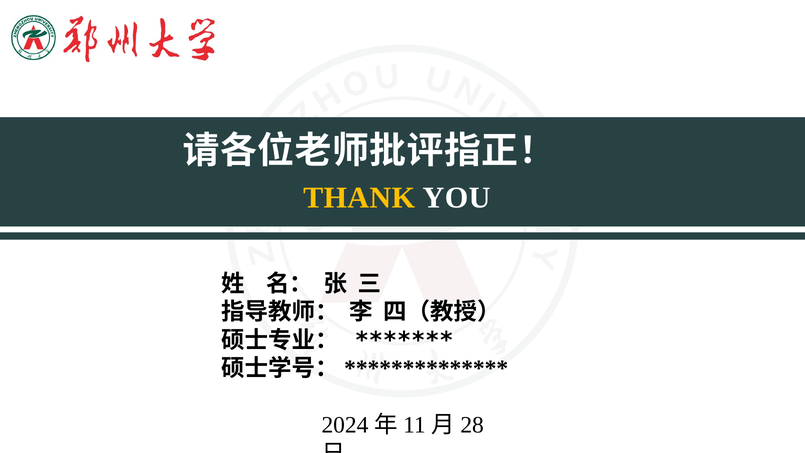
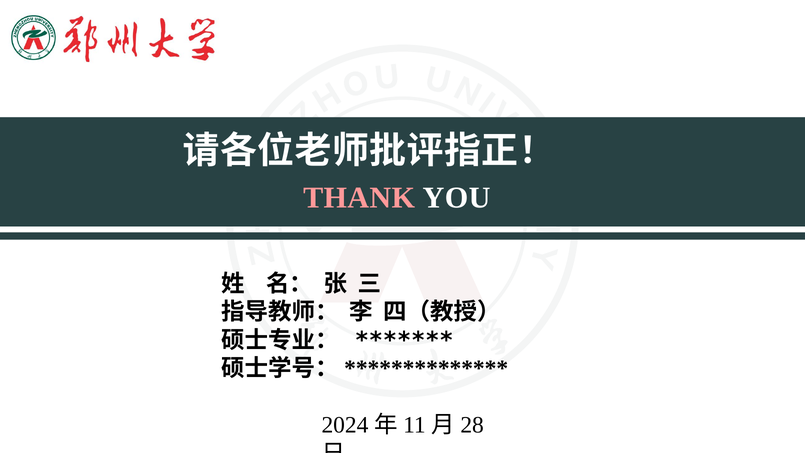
THANK colour: yellow -> pink
